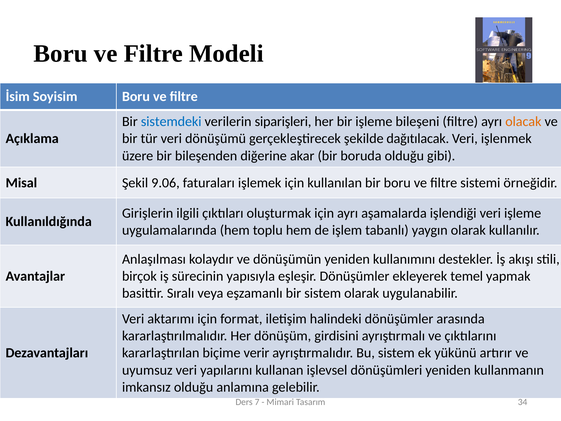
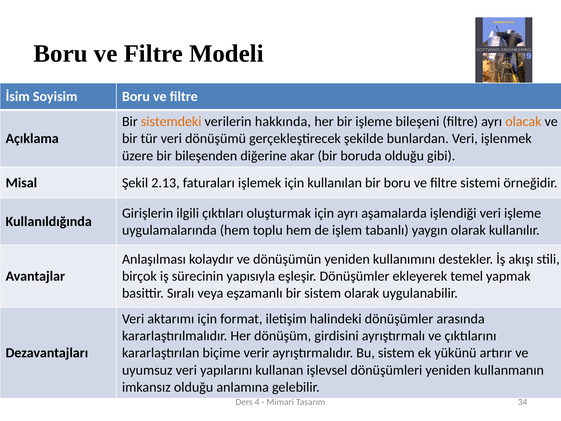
sistemdeki colour: blue -> orange
siparişleri: siparişleri -> hakkında
dağıtılacak: dağıtılacak -> bunlardan
9.06: 9.06 -> 2.13
7: 7 -> 4
